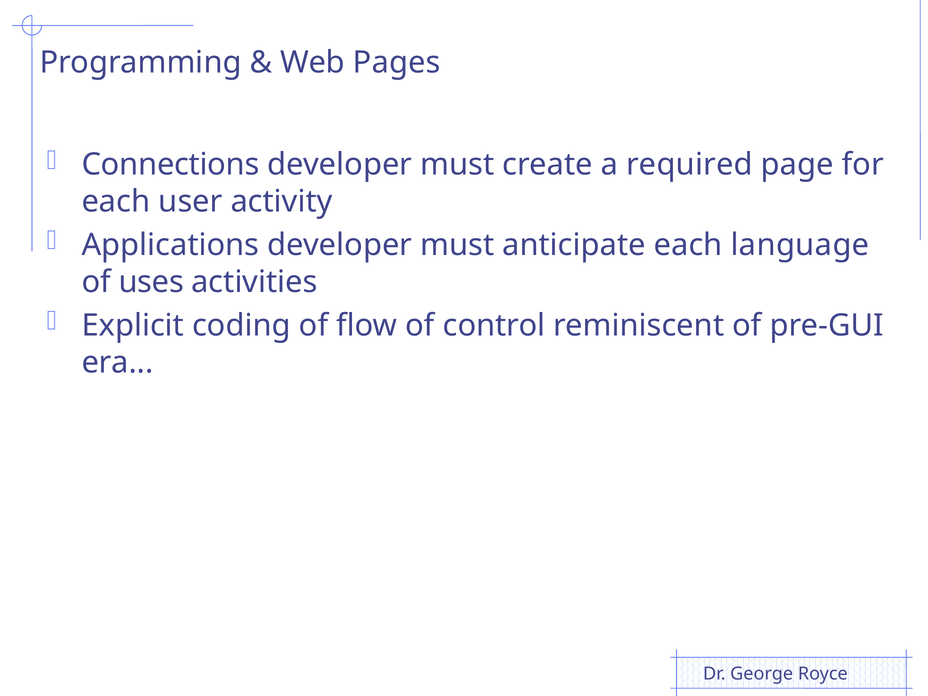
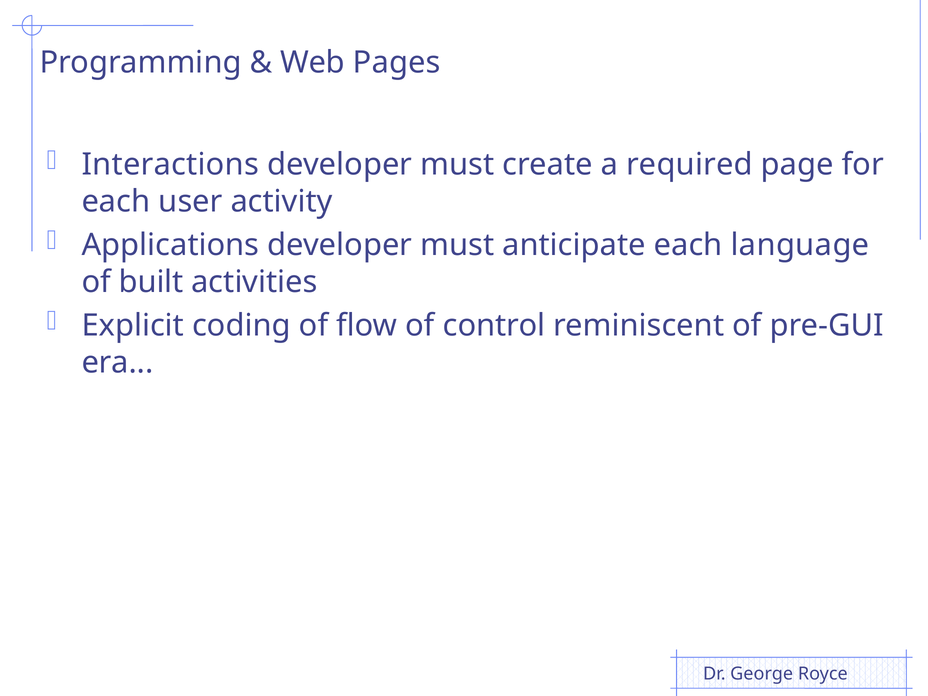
Connections: Connections -> Interactions
uses: uses -> built
